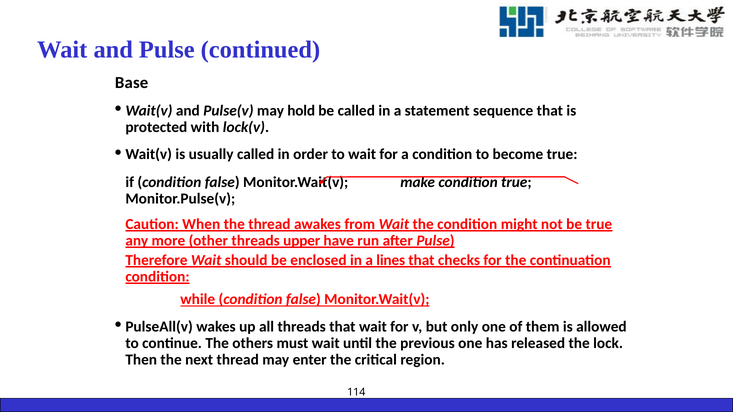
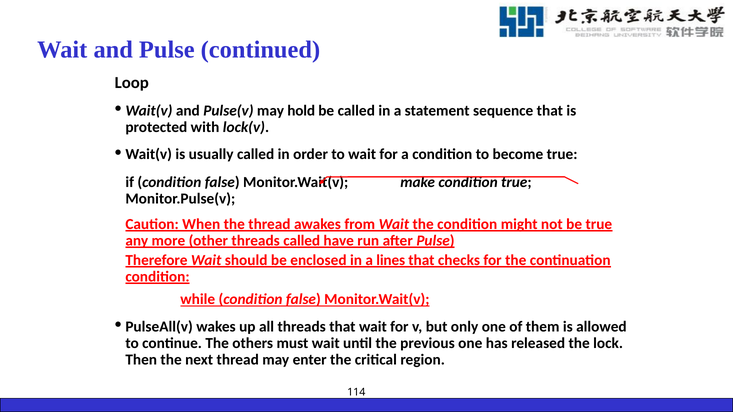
Base: Base -> Loop
threads upper: upper -> called
